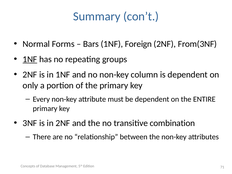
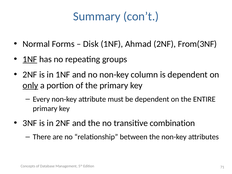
Bars: Bars -> Disk
Foreign: Foreign -> Ahmad
only underline: none -> present
